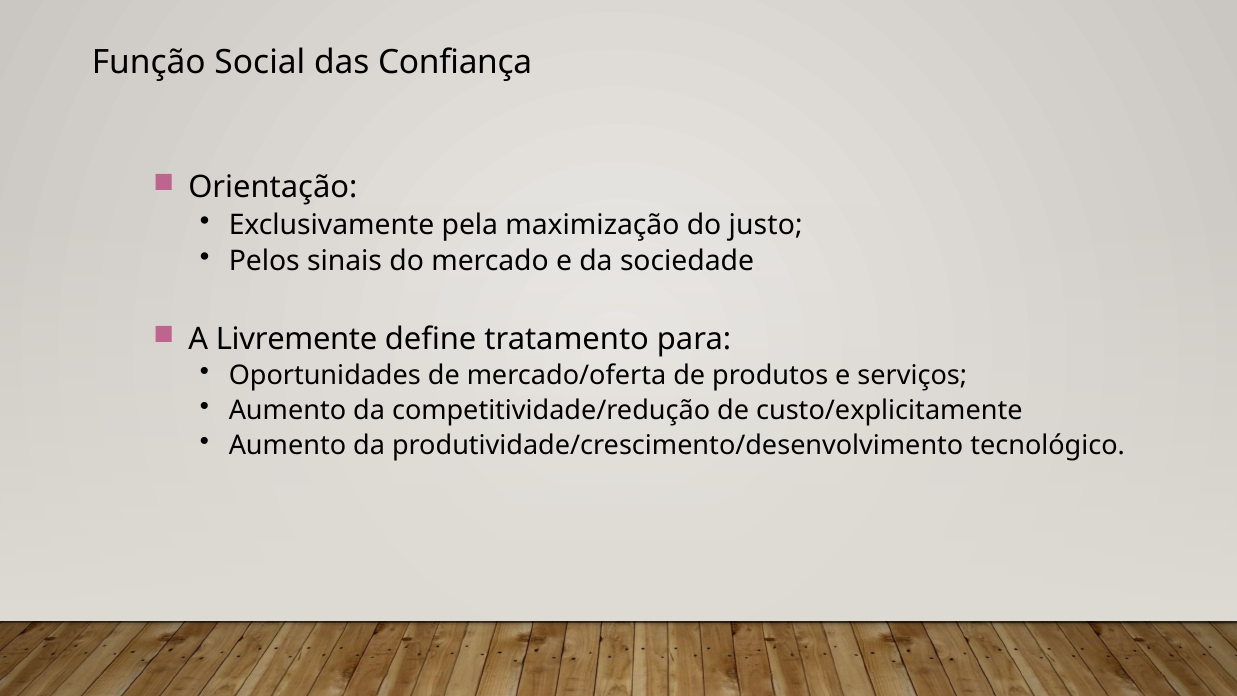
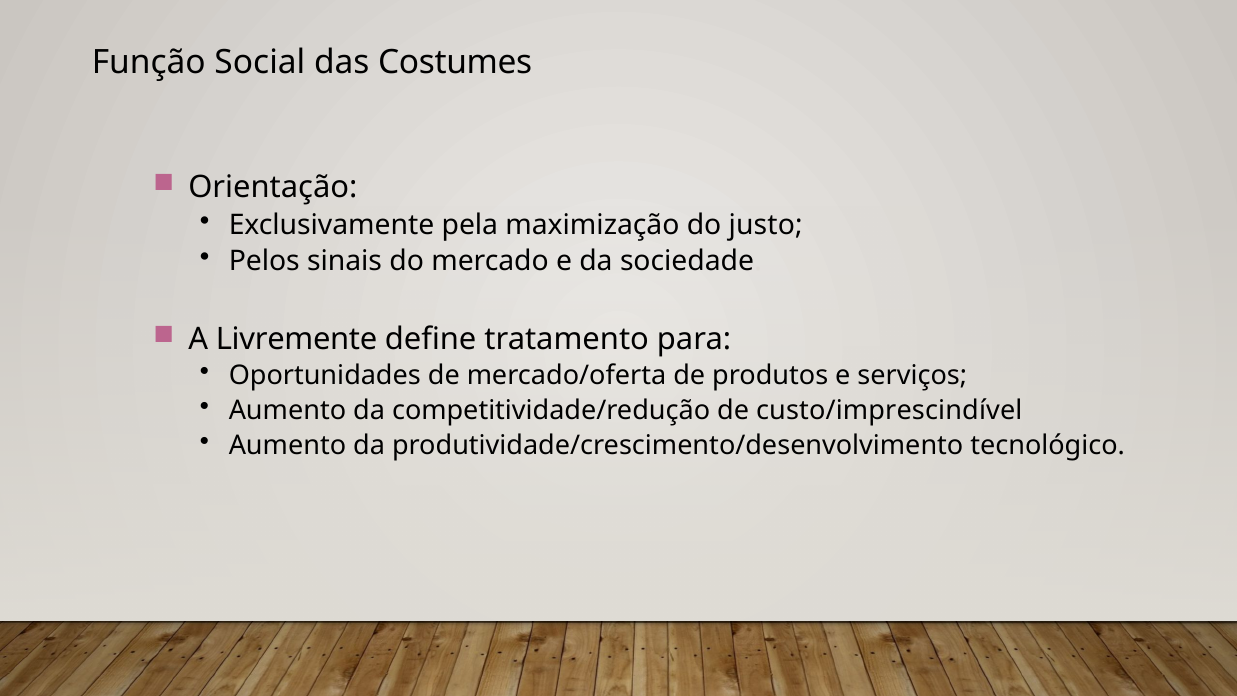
Confiança: Confiança -> Costumes
custo/explicitamente: custo/explicitamente -> custo/imprescindível
